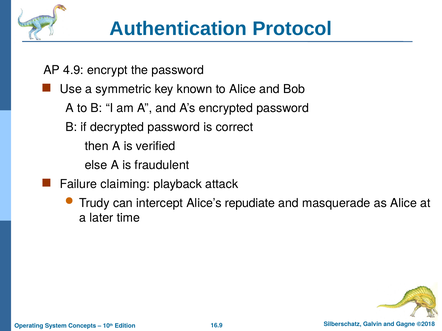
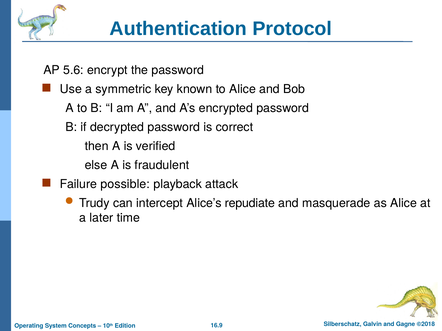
4.9: 4.9 -> 5.6
claiming: claiming -> possible
